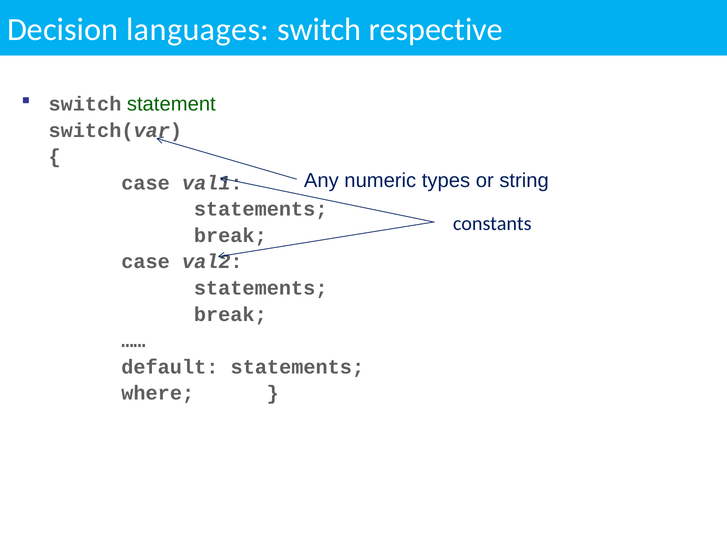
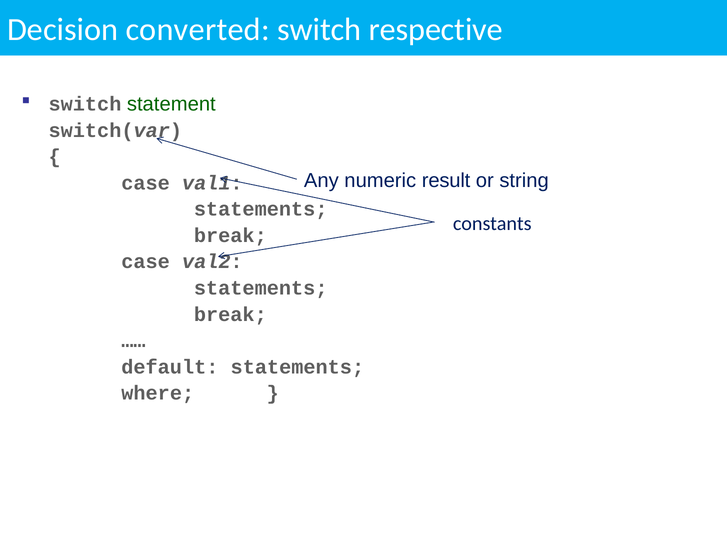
languages: languages -> converted
types: types -> result
